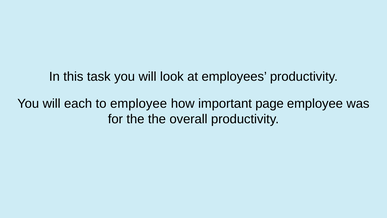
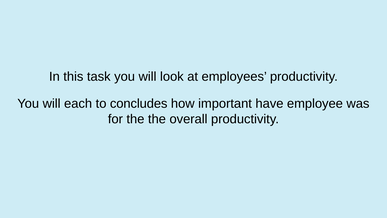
to employee: employee -> concludes
page: page -> have
